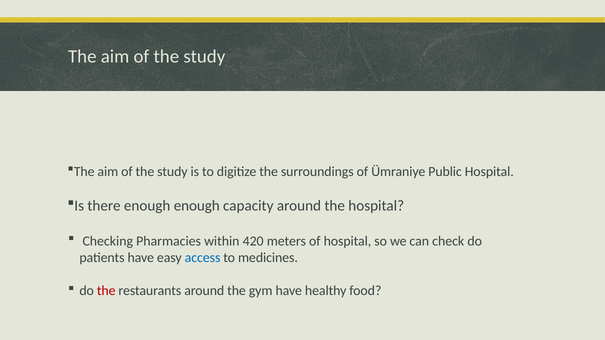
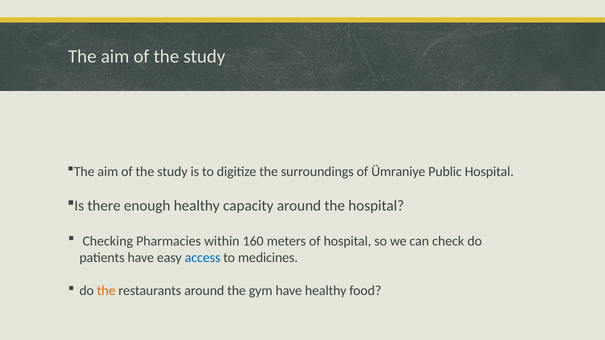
enough enough: enough -> healthy
420: 420 -> 160
the at (106, 291) colour: red -> orange
